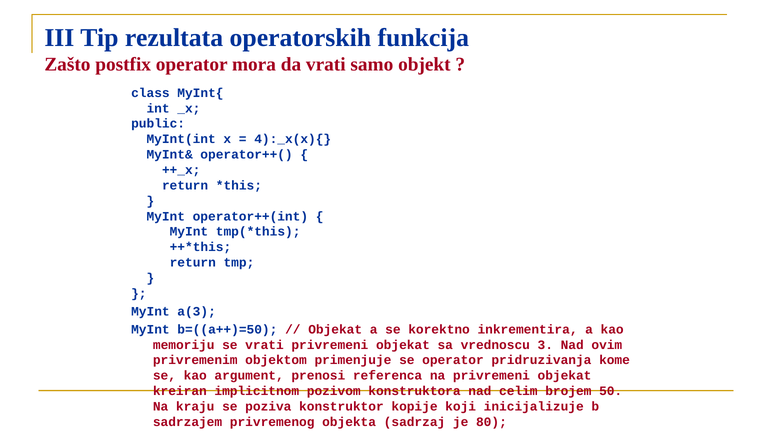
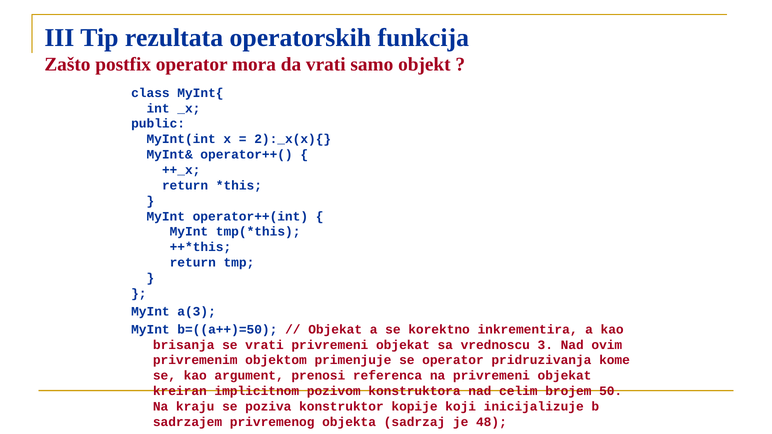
4):_x(x){: 4):_x(x){ -> 2):_x(x){
memoriju: memoriju -> brisanja
80: 80 -> 48
